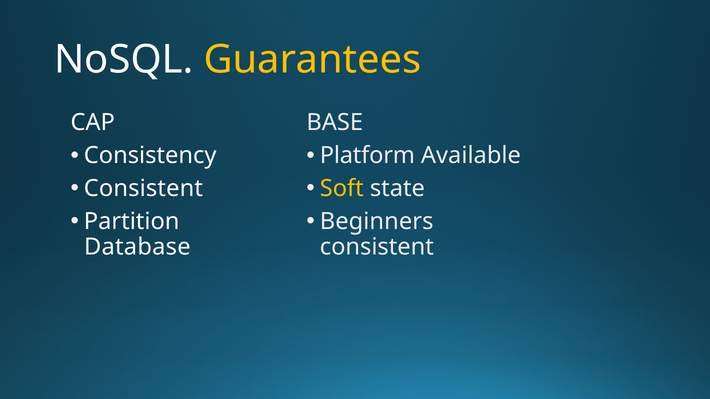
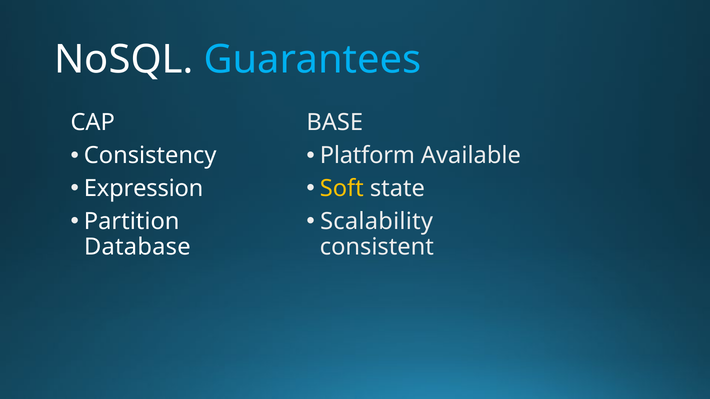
Guarantees colour: yellow -> light blue
Consistent at (143, 189): Consistent -> Expression
Beginners: Beginners -> Scalability
